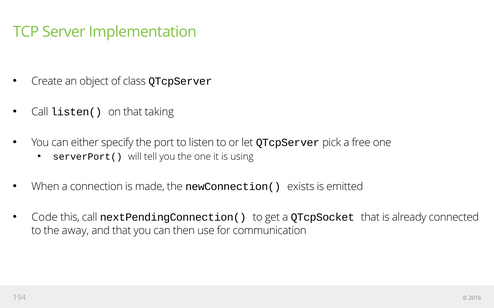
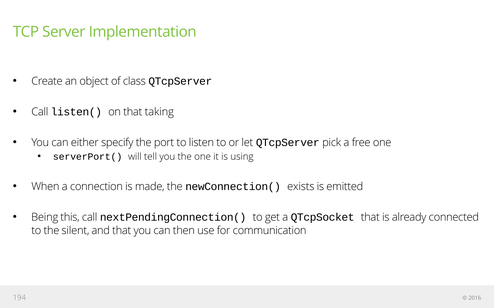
Code: Code -> Being
away: away -> silent
